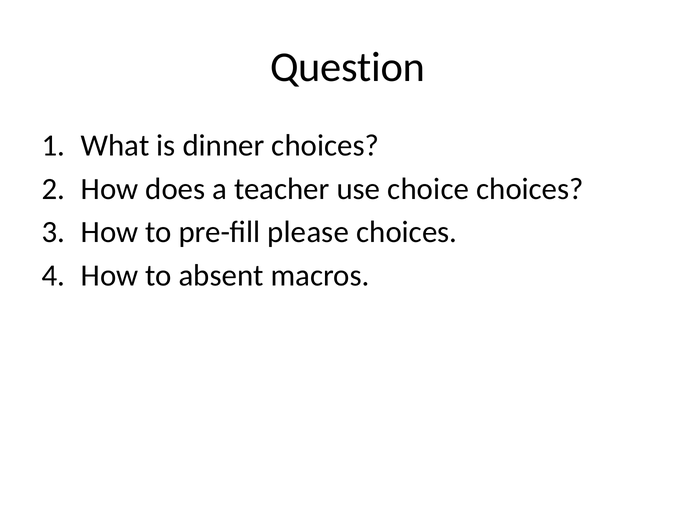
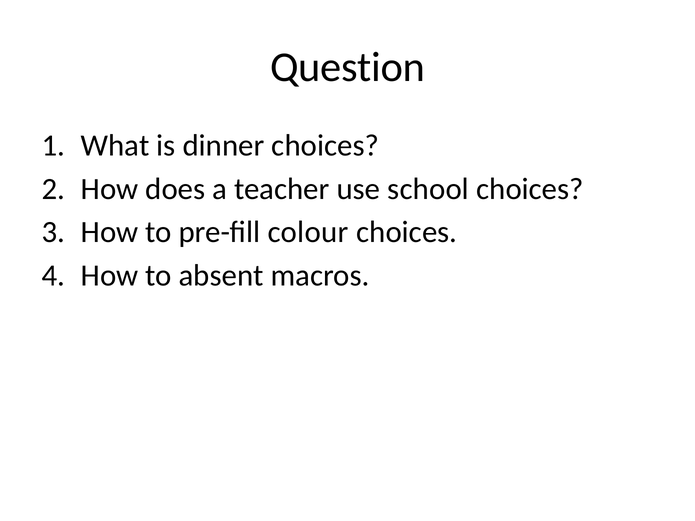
choice: choice -> school
please: please -> colour
